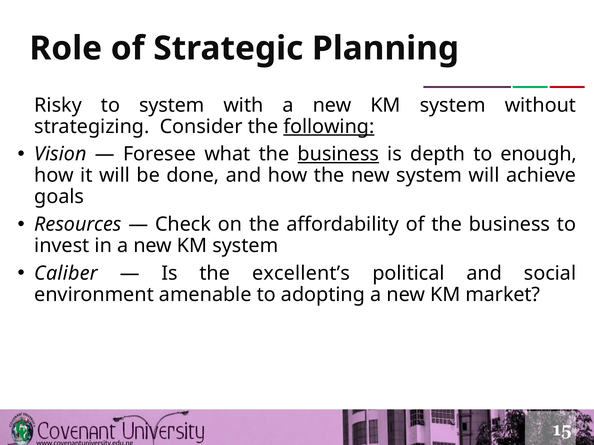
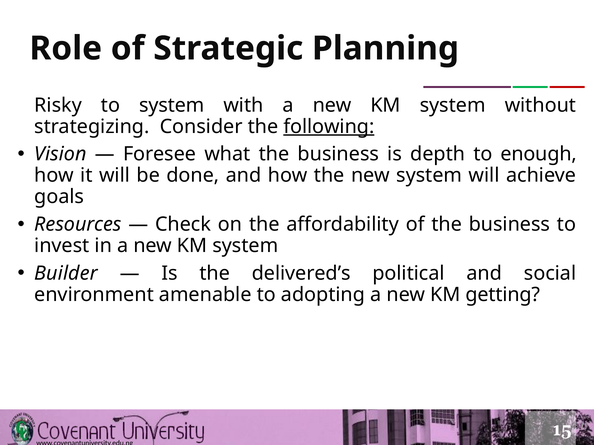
business at (338, 154) underline: present -> none
Caliber: Caliber -> Builder
excellent’s: excellent’s -> delivered’s
market: market -> getting
